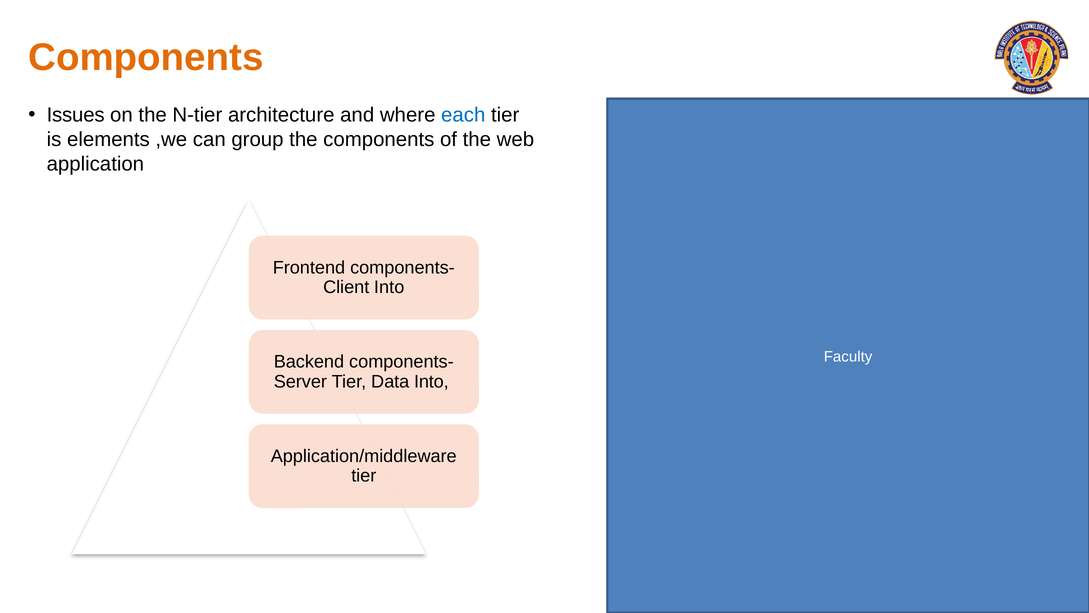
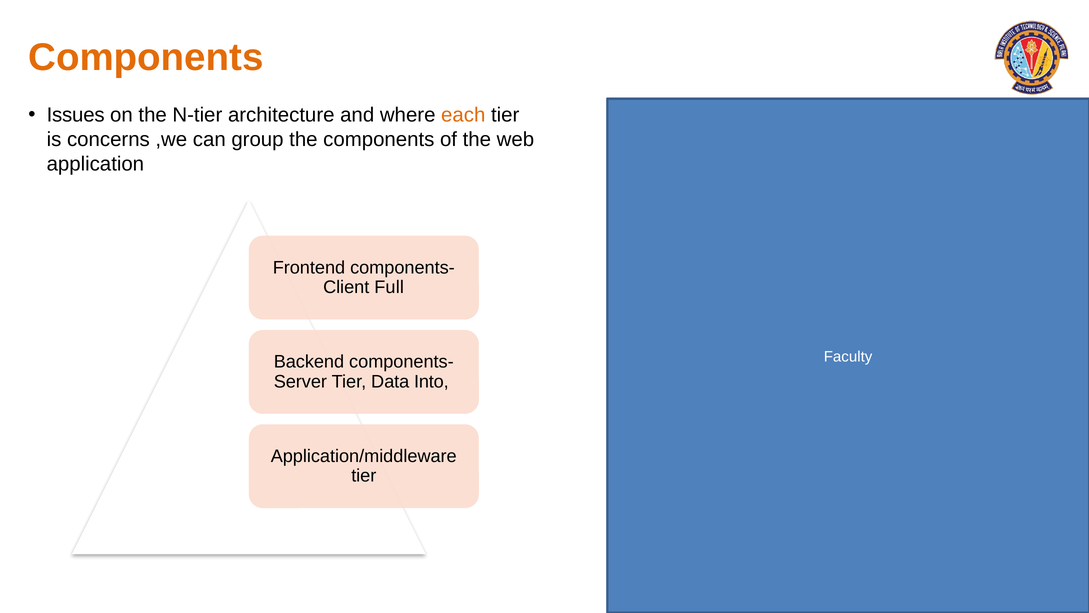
each colour: blue -> orange
elements: elements -> concerns
Into at (389, 287): Into -> Full
